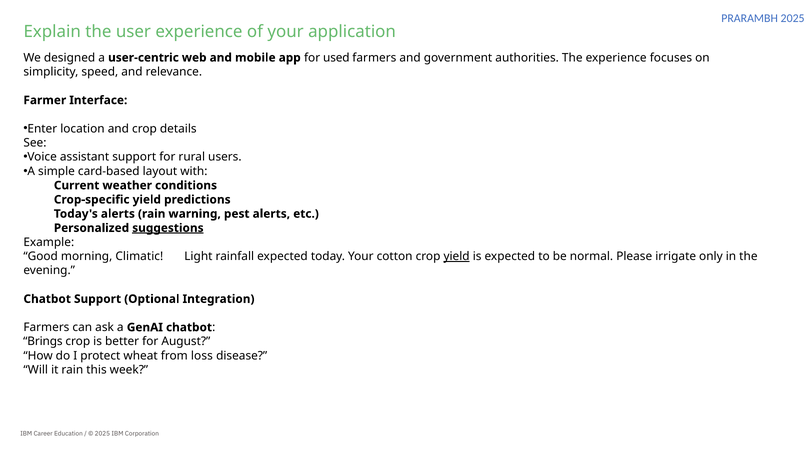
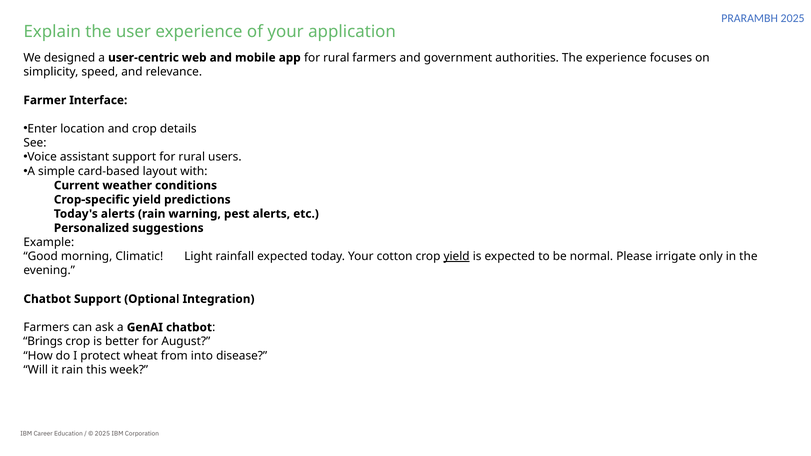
app for used: used -> rural
suggestions underline: present -> none
loss: loss -> into
